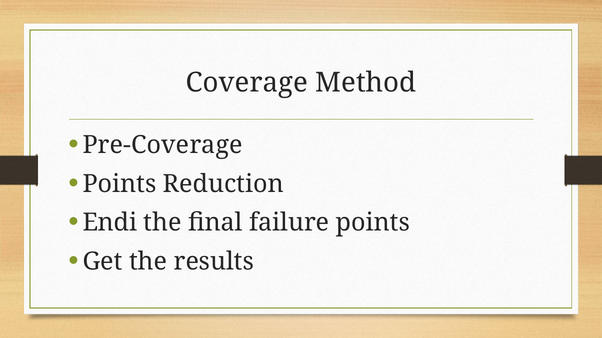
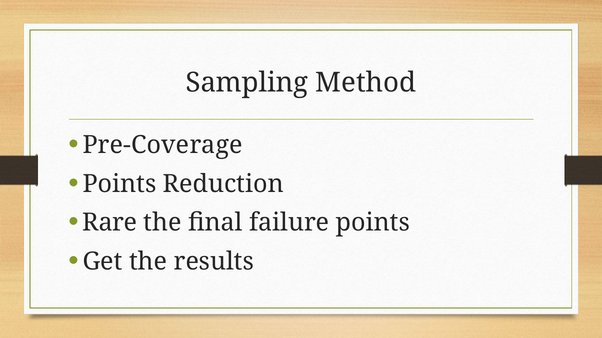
Coverage: Coverage -> Sampling
Endi: Endi -> Rare
